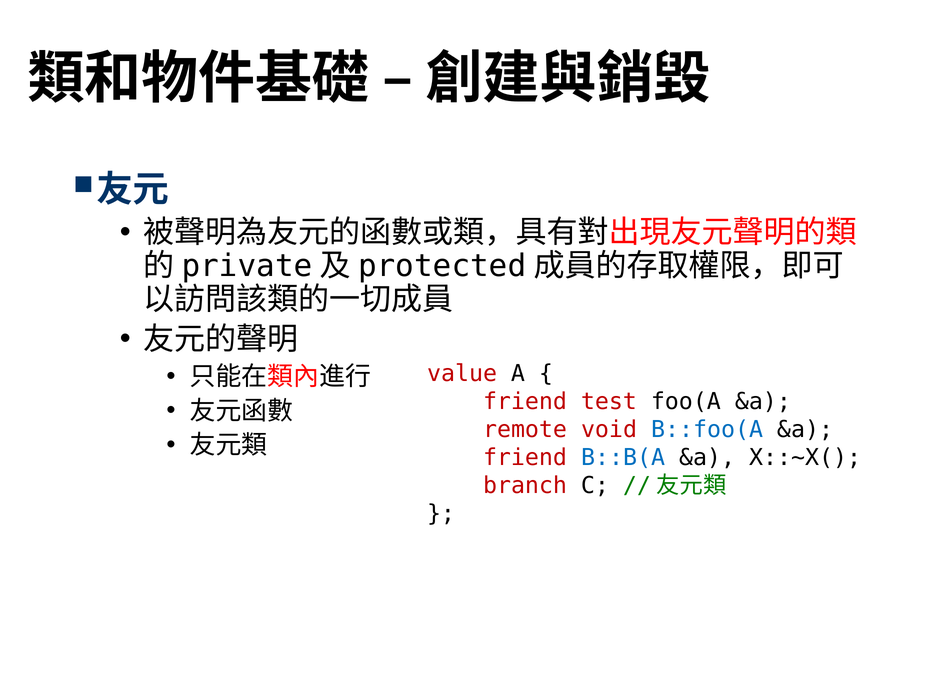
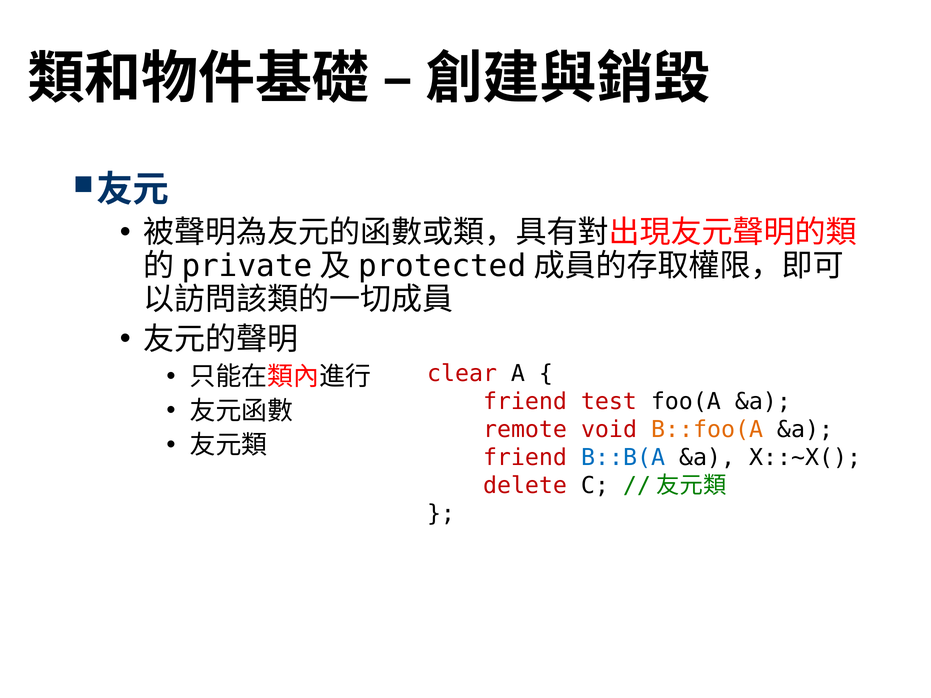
value: value -> clear
B::foo(A colour: blue -> orange
branch: branch -> delete
